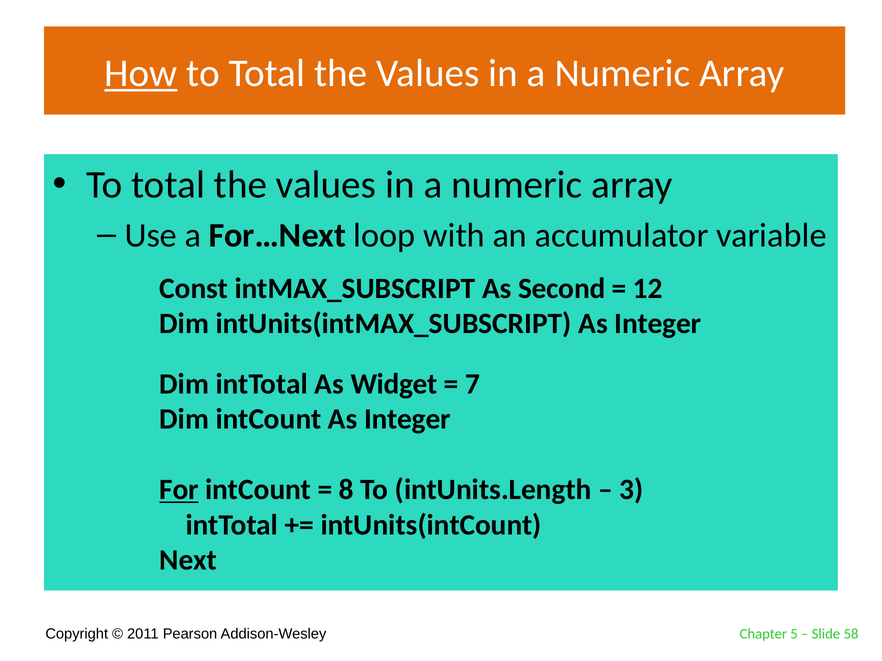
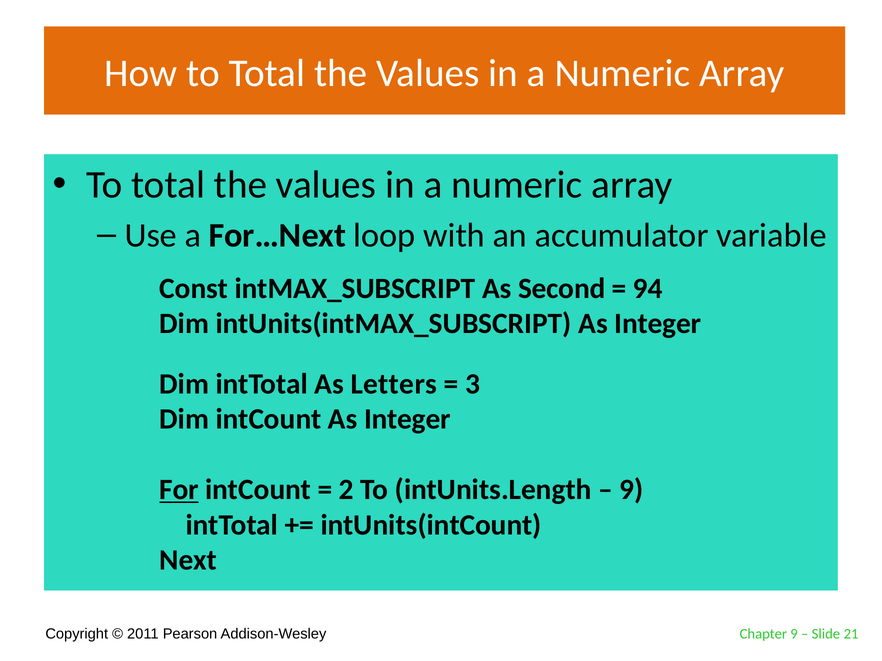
How underline: present -> none
12: 12 -> 94
Widget: Widget -> Letters
7: 7 -> 3
8: 8 -> 2
3 at (631, 490): 3 -> 9
Chapter 5: 5 -> 9
58: 58 -> 21
